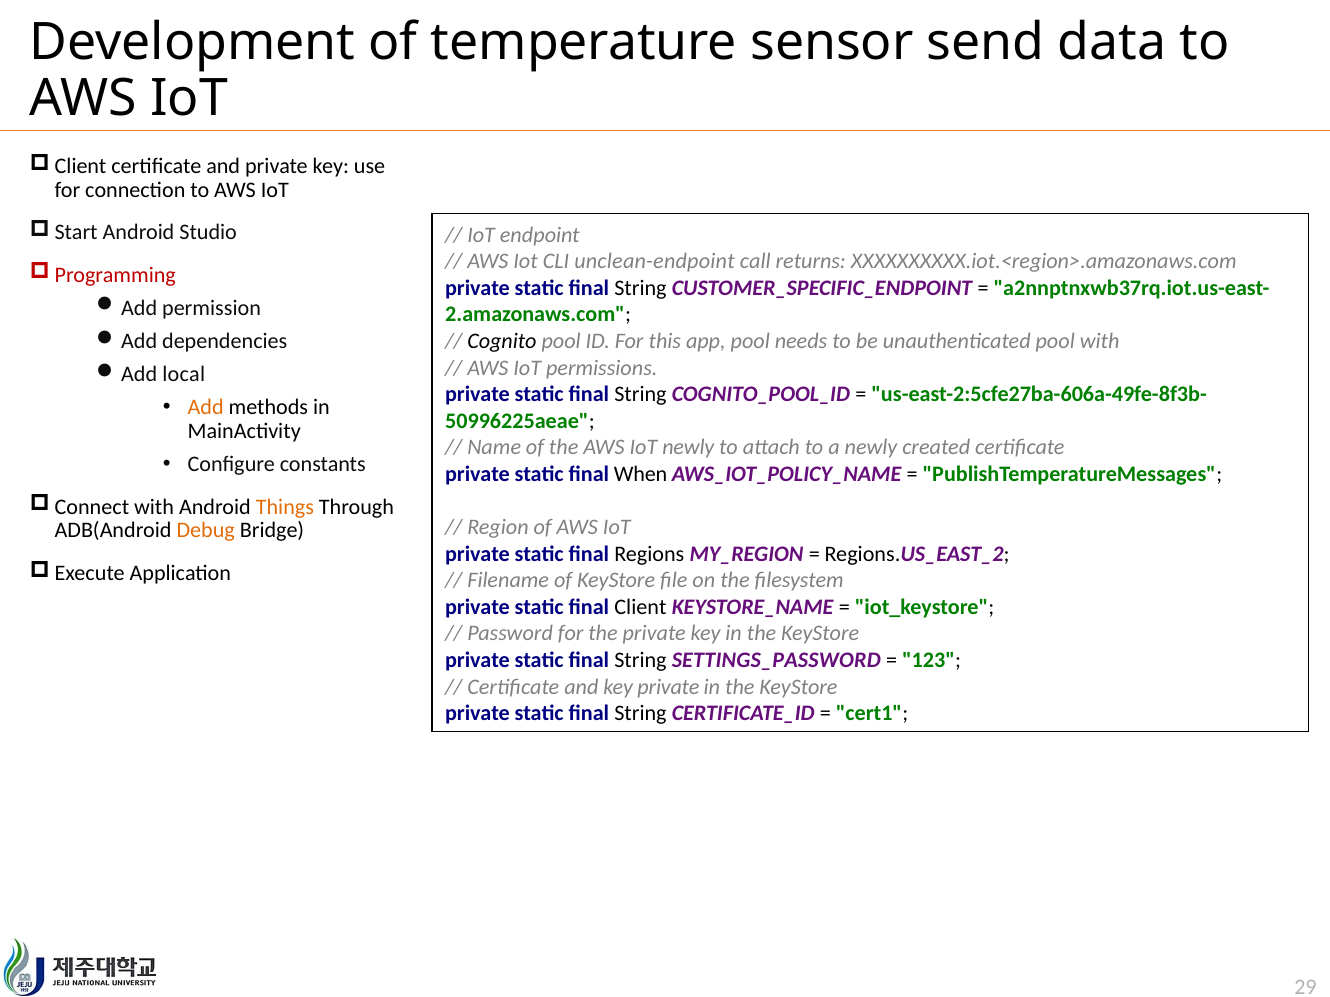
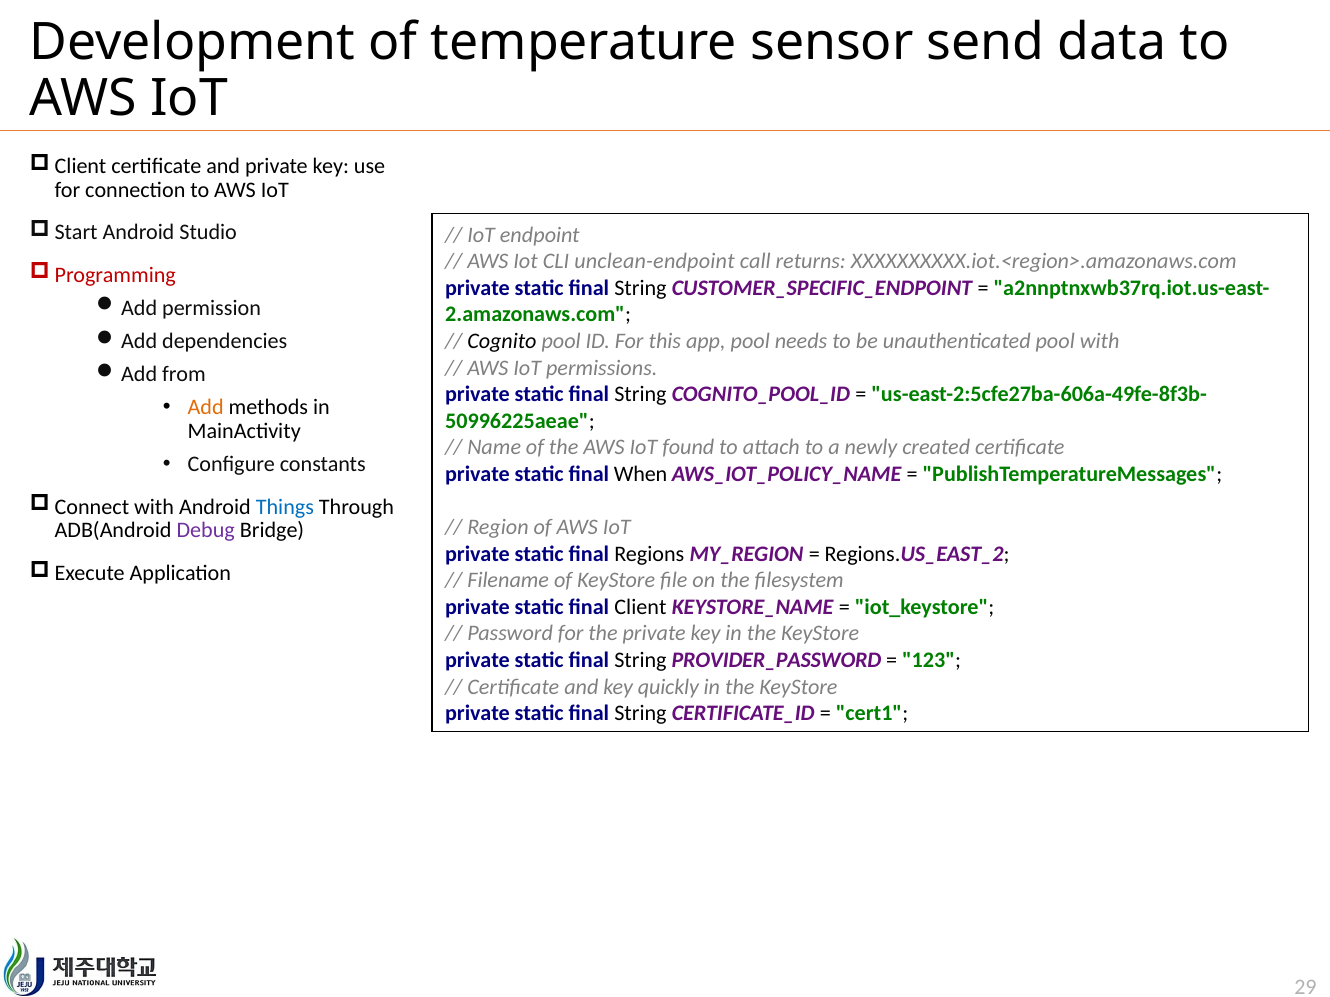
local: local -> from
IoT newly: newly -> found
Things colour: orange -> blue
Debug colour: orange -> purple
SETTINGS_PASSWORD: SETTINGS_PASSWORD -> PROVIDER_PASSWORD
key private: private -> quickly
